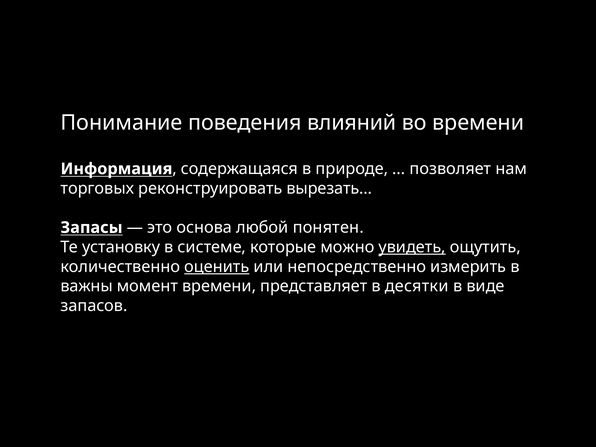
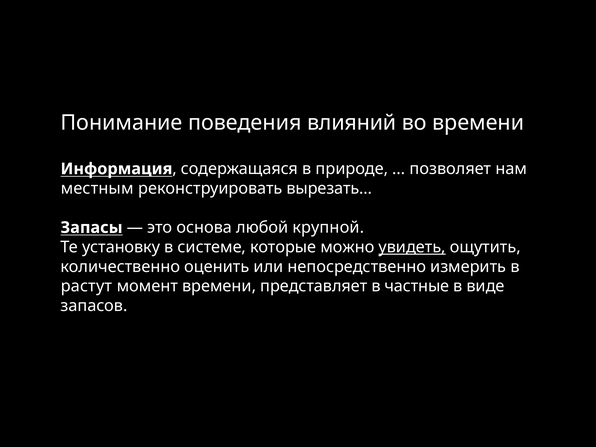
торговых: торговых -> местным
понятен: понятен -> крупной
оценить underline: present -> none
важны: важны -> растут
десятки: десятки -> частные
